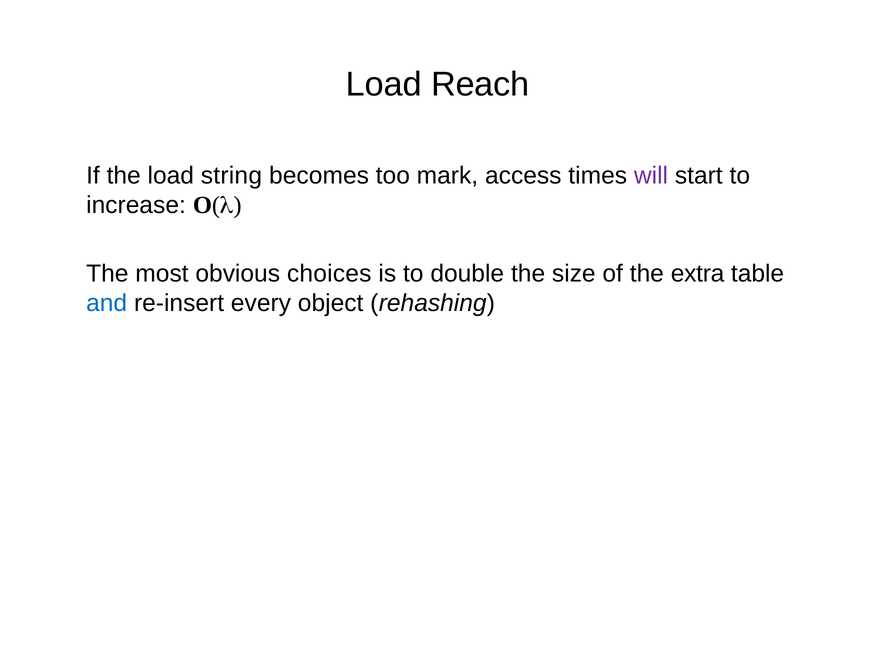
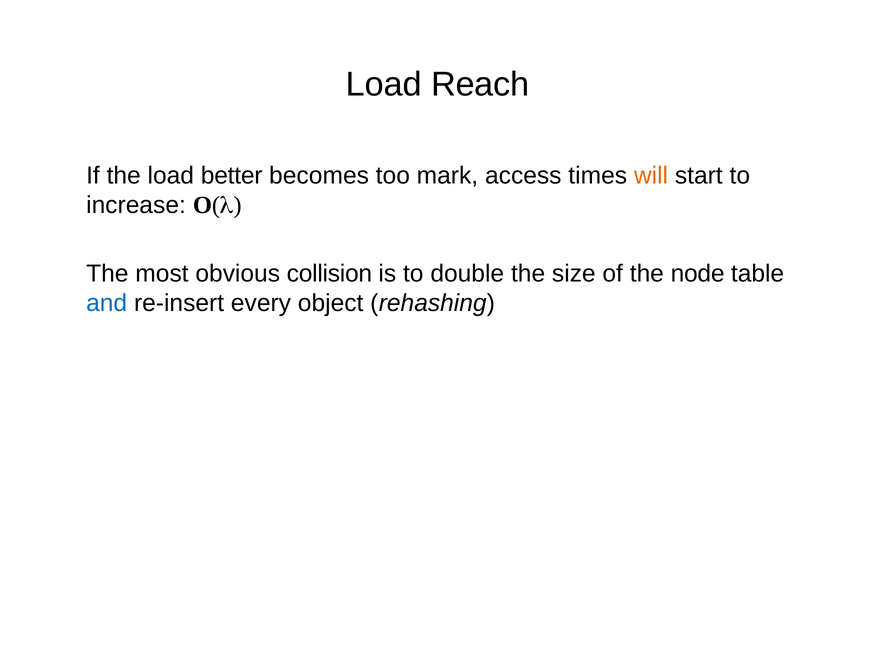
string: string -> better
will colour: purple -> orange
choices: choices -> collision
extra: extra -> node
